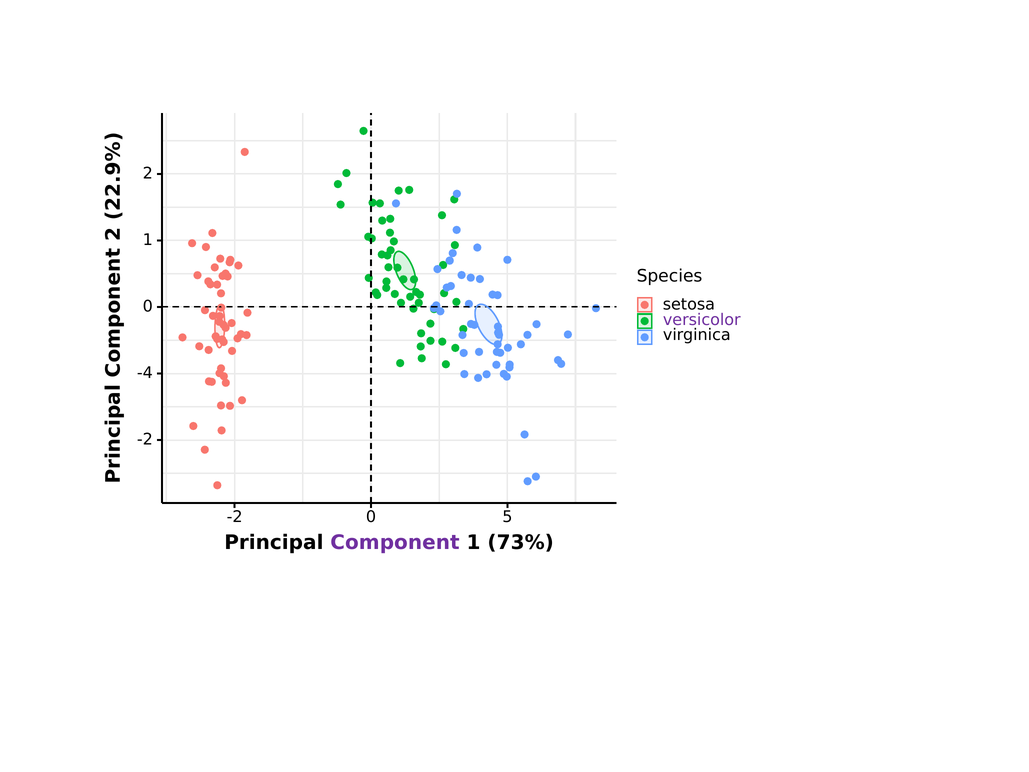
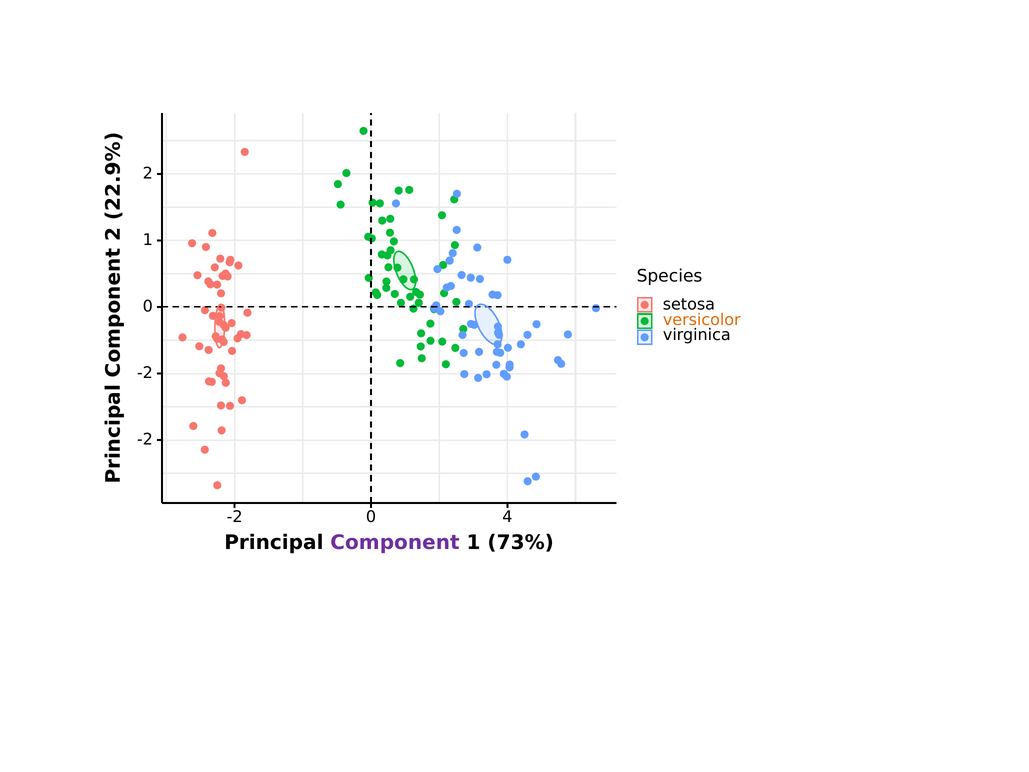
versicolor colour: purple -> orange
-4 at (145, 373): -4 -> -2
5: 5 -> 4
